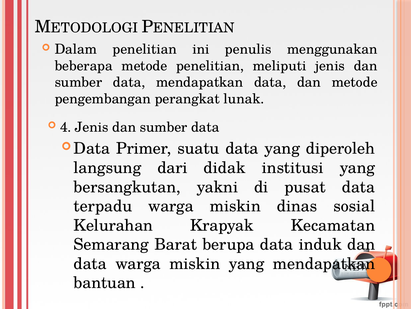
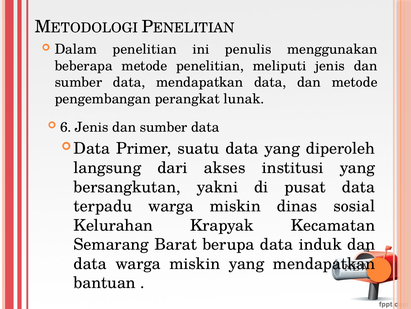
4: 4 -> 6
didak: didak -> akses
